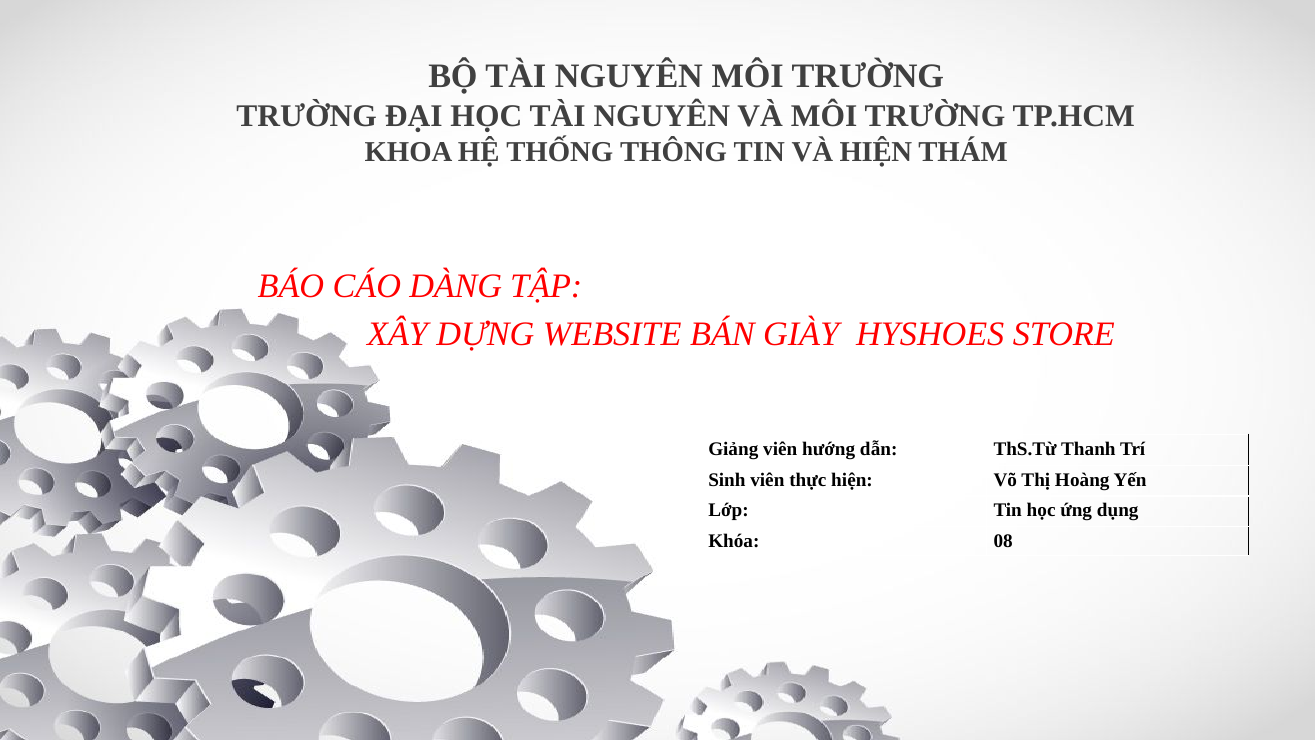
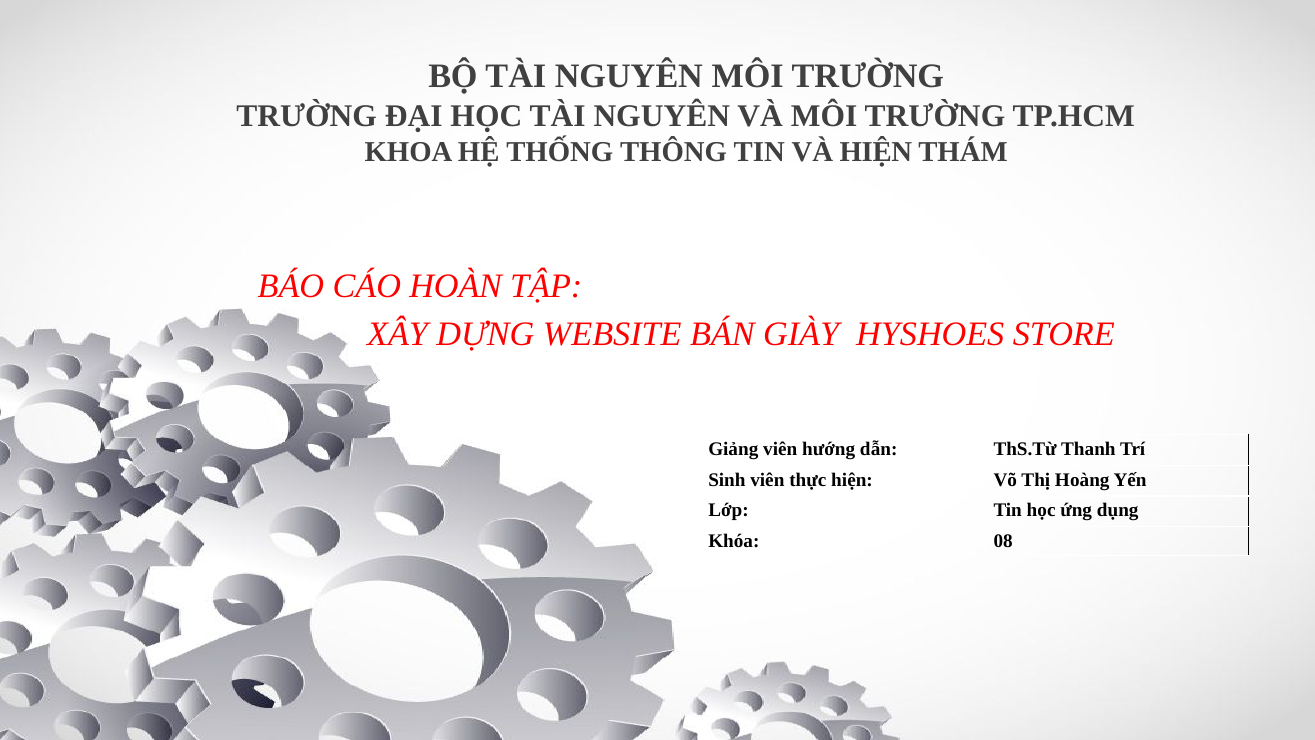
DÀNG: DÀNG -> HOÀN
